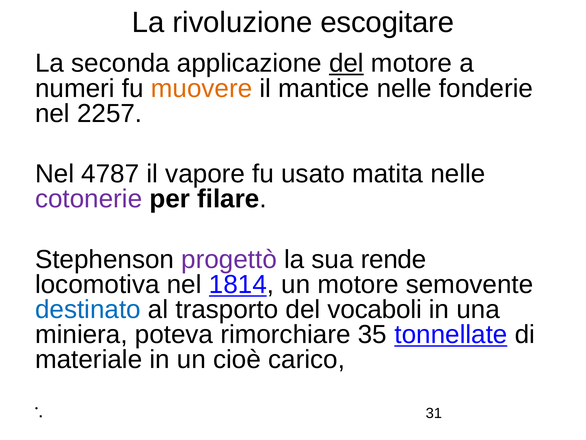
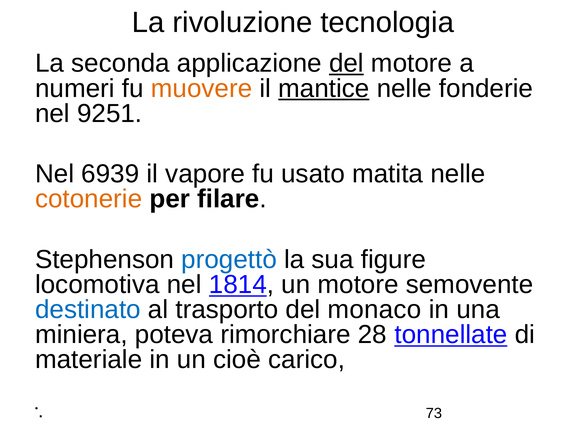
escogitare: escogitare -> tecnologia
mantice underline: none -> present
2257: 2257 -> 9251
4787: 4787 -> 6939
cotonerie colour: purple -> orange
progettò colour: purple -> blue
rende: rende -> figure
vocaboli: vocaboli -> monaco
35: 35 -> 28
31: 31 -> 73
